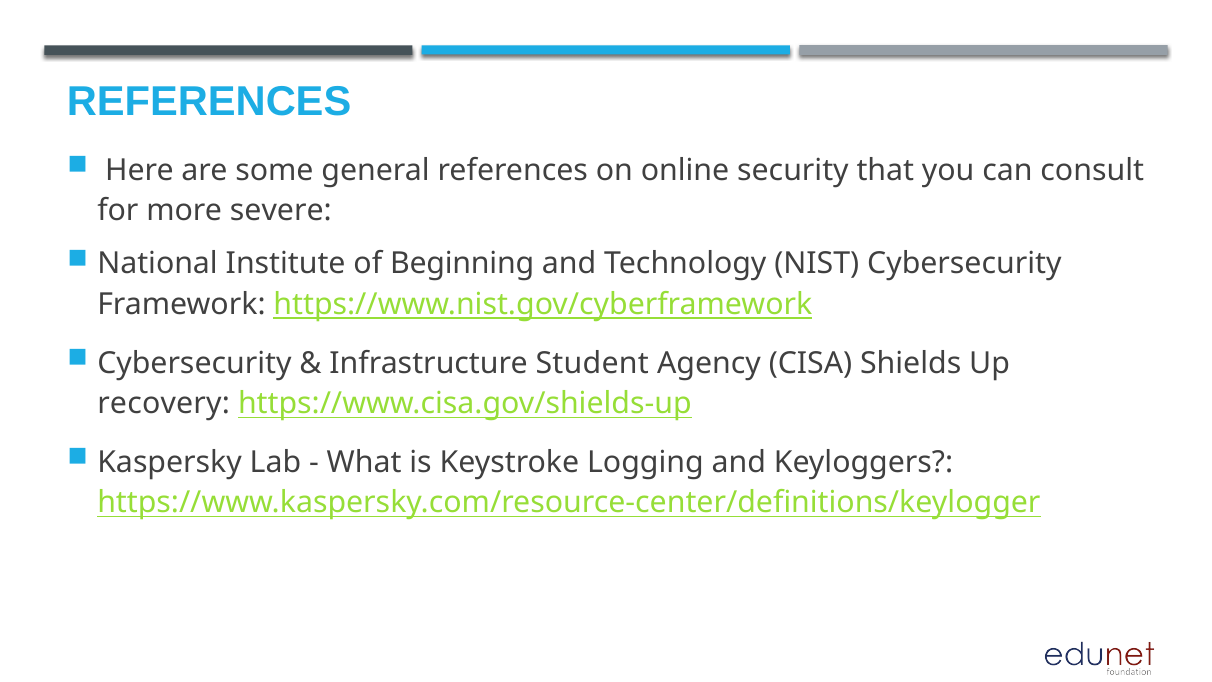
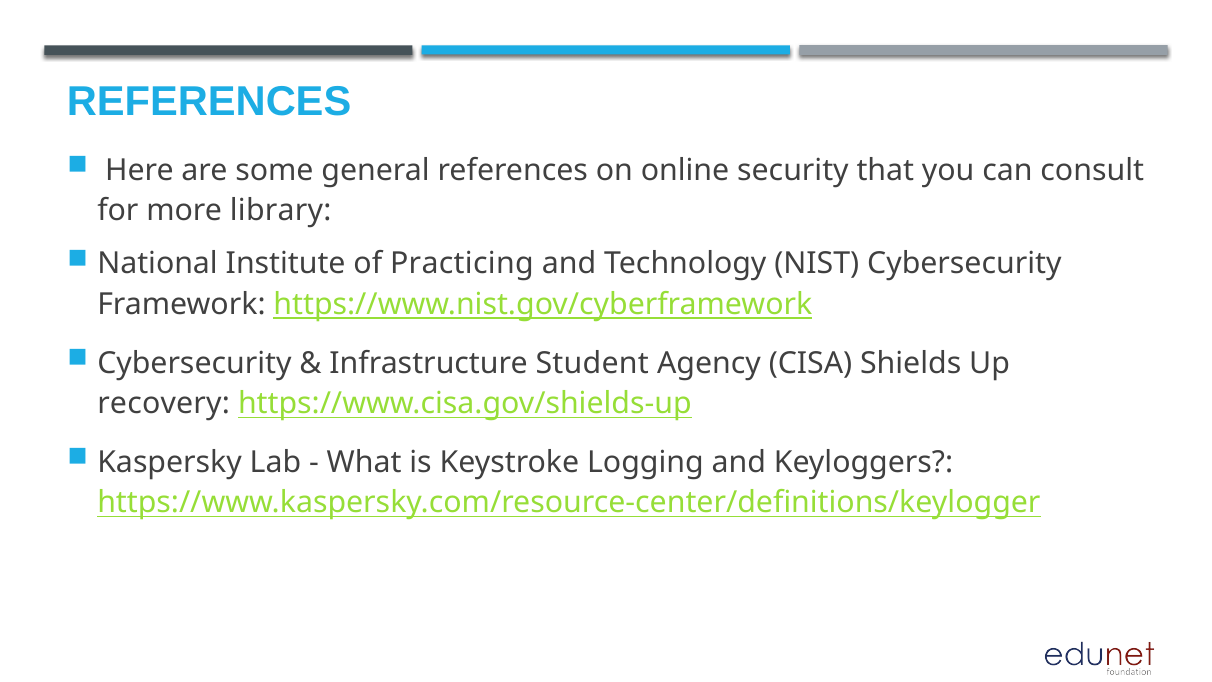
severe: severe -> library
Beginning: Beginning -> Practicing
